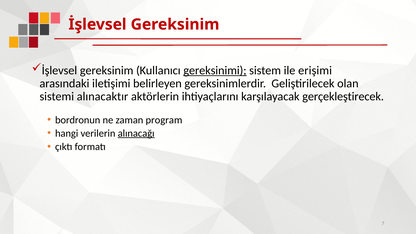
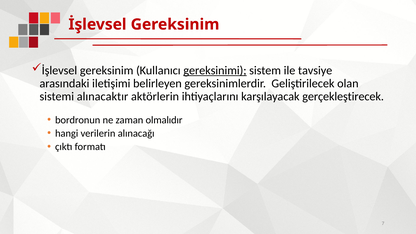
erişimi: erişimi -> tavsiye
program: program -> olmalıdır
alınacağı underline: present -> none
